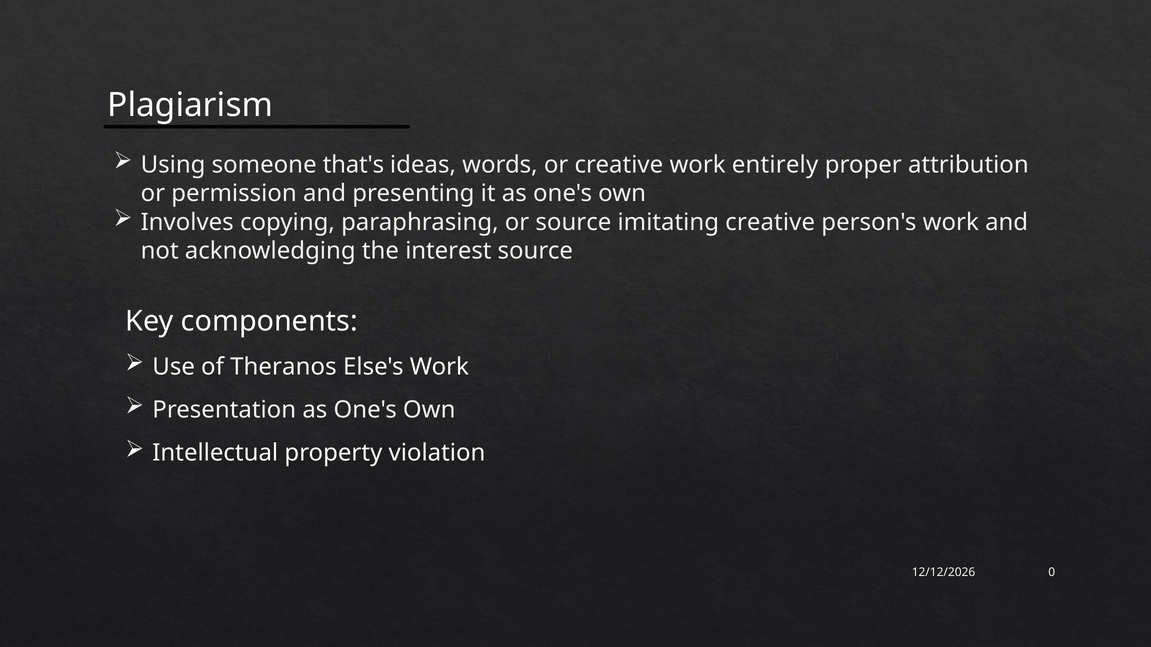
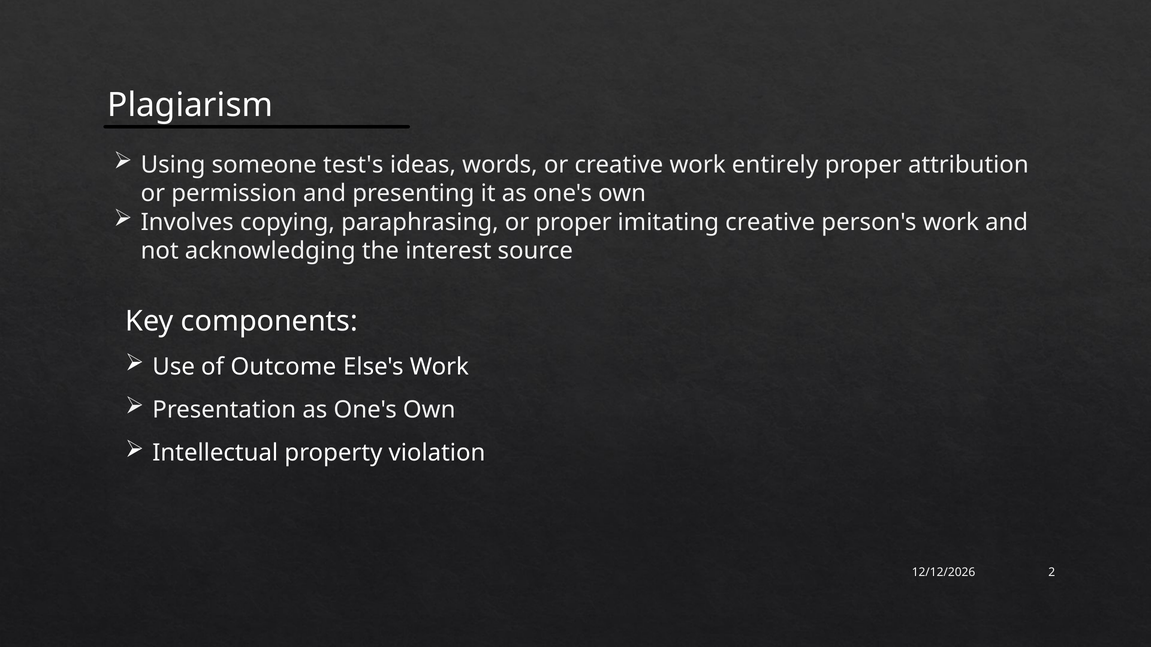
that's: that's -> test's
or source: source -> proper
Theranos: Theranos -> Outcome
0: 0 -> 2
